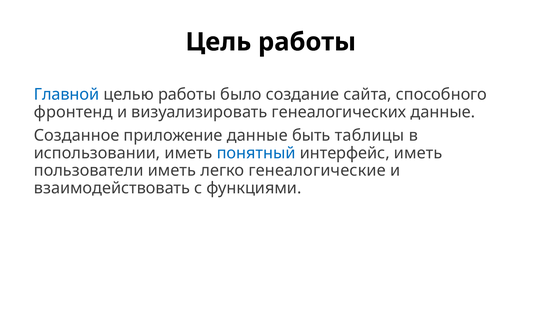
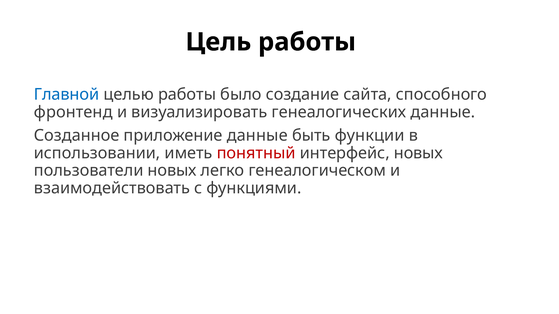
таблицы: таблицы -> функции
понятный colour: blue -> red
интерфейс иметь: иметь -> новых
пользователи иметь: иметь -> новых
генеалогические: генеалогические -> генеалогическом
